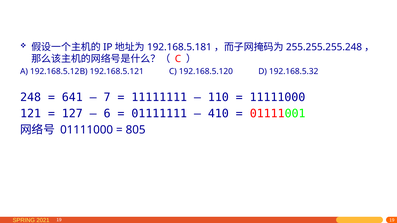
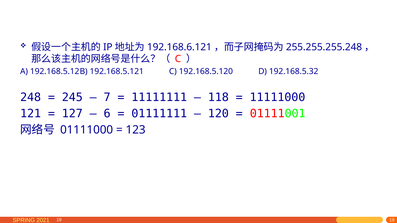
192.168.5.181: 192.168.5.181 -> 192.168.6.121
641: 641 -> 245
110: 110 -> 118
410: 410 -> 120
805: 805 -> 123
